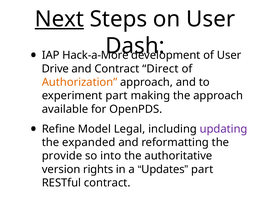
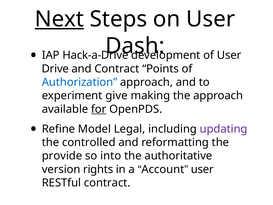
Hack-a-More: Hack-a-More -> Hack-a-Drive
Direct: Direct -> Points
Authorization colour: orange -> blue
experiment part: part -> give
for underline: none -> present
expanded: expanded -> controlled
part at (202, 169): part -> user
Updates: Updates -> Account
